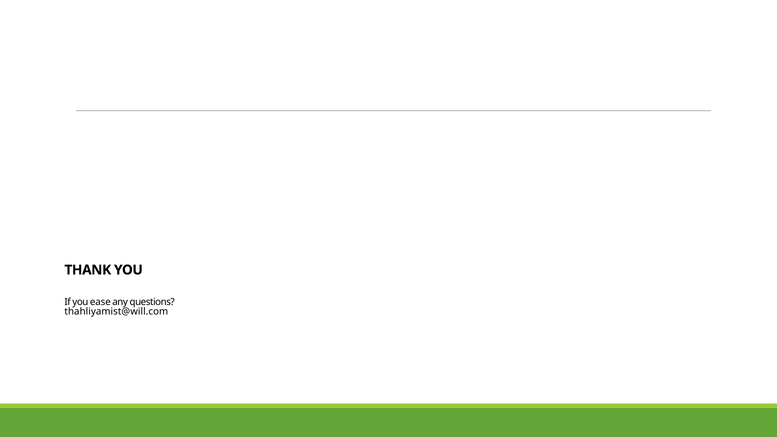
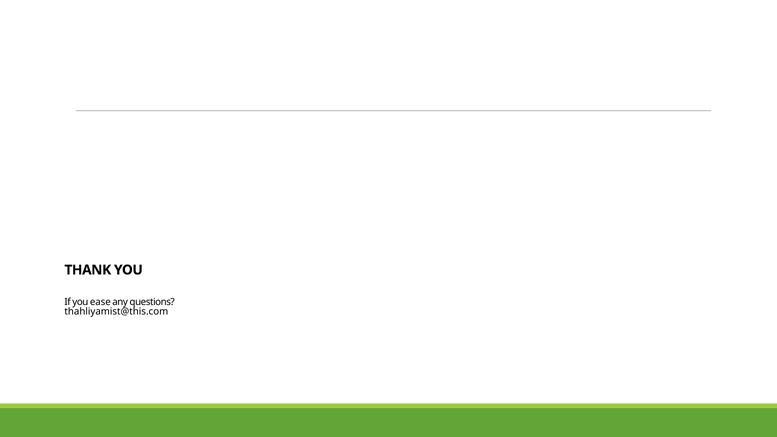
thahliyamist@will.com: thahliyamist@will.com -> thahliyamist@this.com
